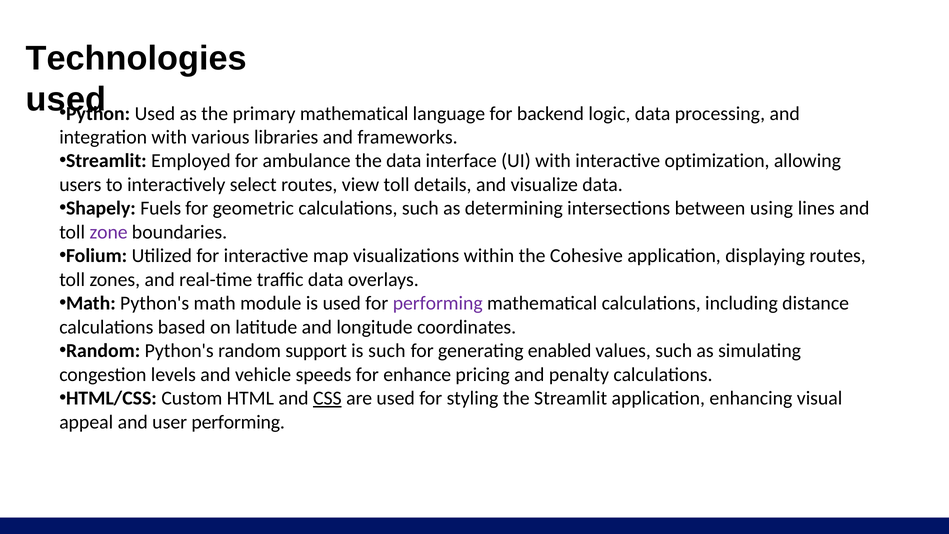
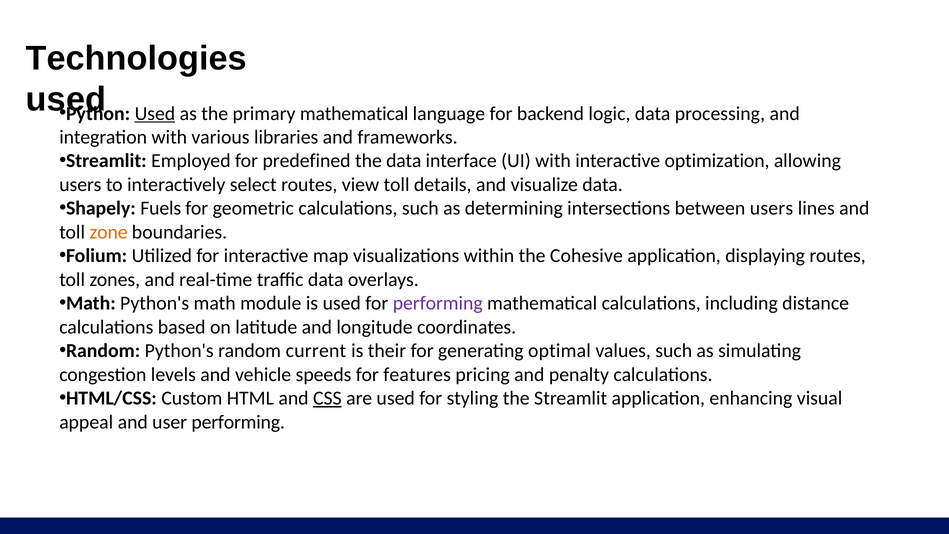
Used at (155, 113) underline: none -> present
ambulance: ambulance -> predefined
between using: using -> users
zone colour: purple -> orange
support: support -> current
is such: such -> their
enabled: enabled -> optimal
enhance: enhance -> features
